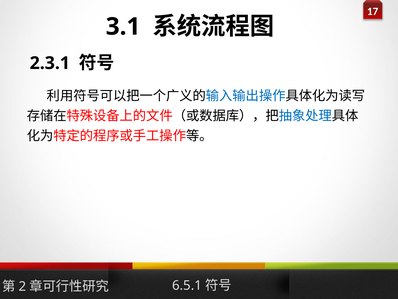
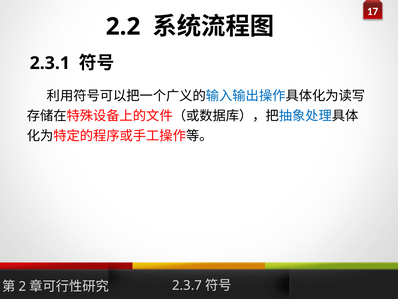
3.1: 3.1 -> 2.2
6.5.1: 6.5.1 -> 2.3.7
